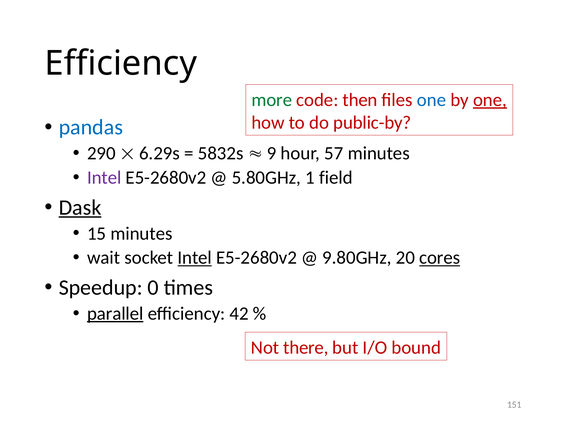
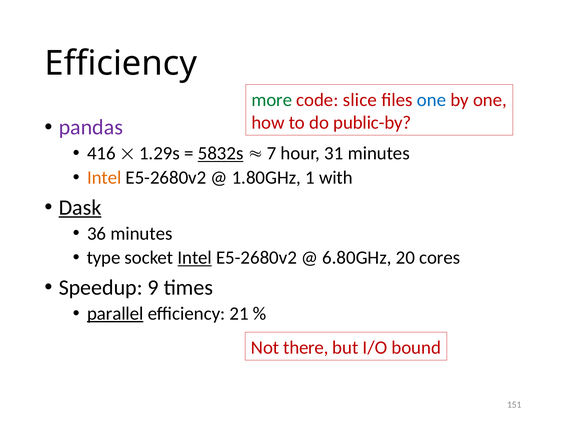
then: then -> slice
one at (490, 100) underline: present -> none
pandas colour: blue -> purple
290: 290 -> 416
6.29s: 6.29s -> 1.29s
5832s underline: none -> present
9: 9 -> 7
57: 57 -> 31
Intel at (104, 178) colour: purple -> orange
5.80GHz: 5.80GHz -> 1.80GHz
field: field -> with
15: 15 -> 36
wait: wait -> type
9.80GHz: 9.80GHz -> 6.80GHz
cores underline: present -> none
0: 0 -> 9
42: 42 -> 21
